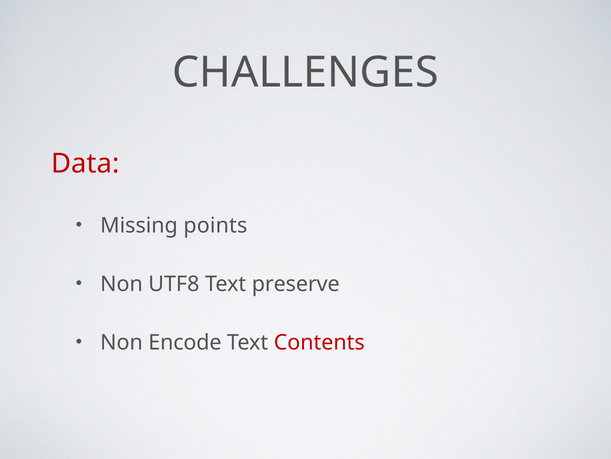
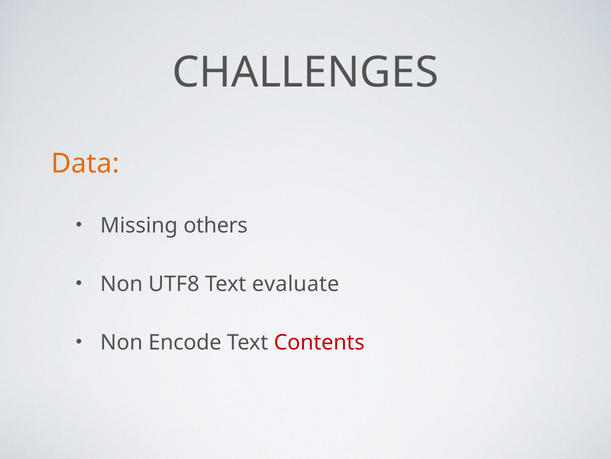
Data colour: red -> orange
points: points -> others
preserve: preserve -> evaluate
